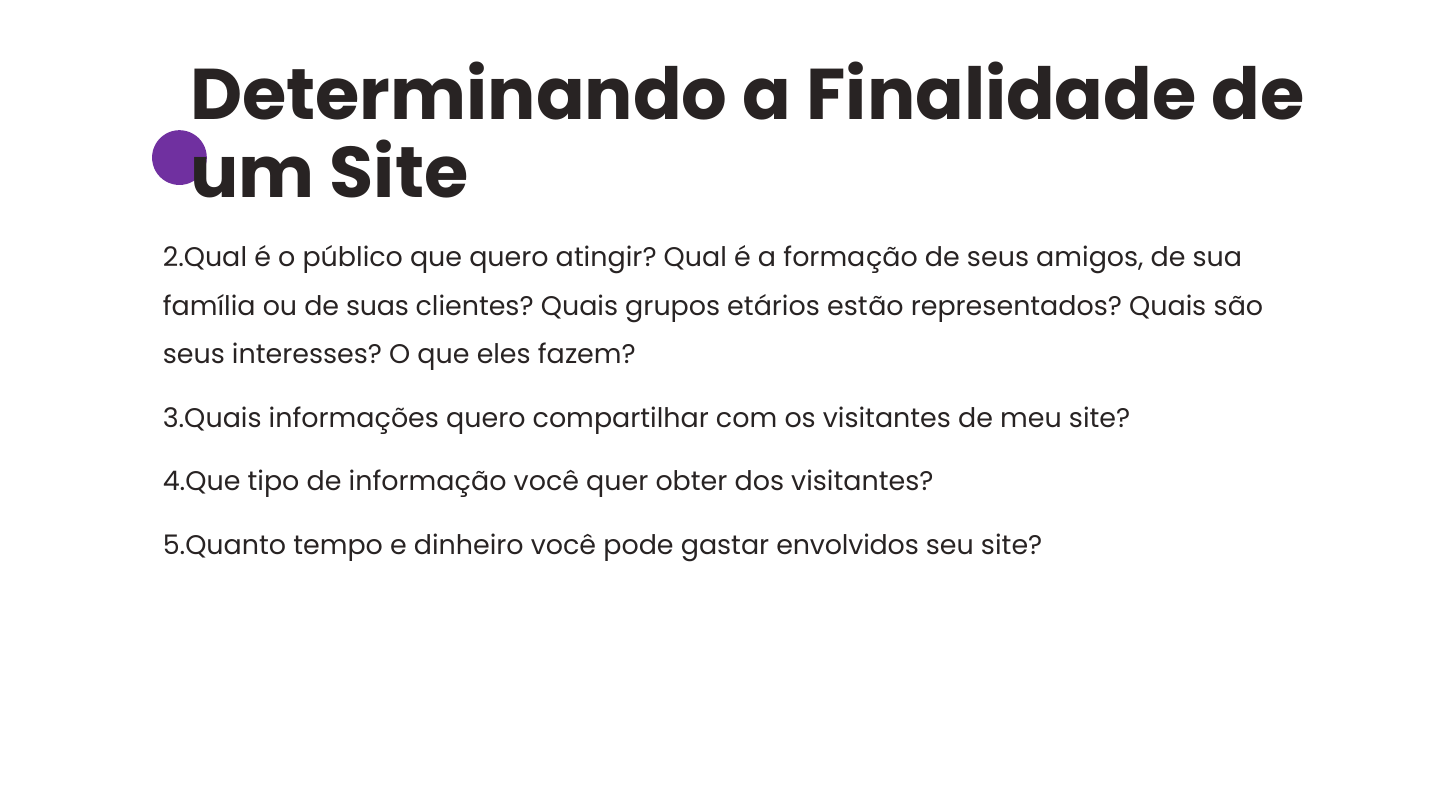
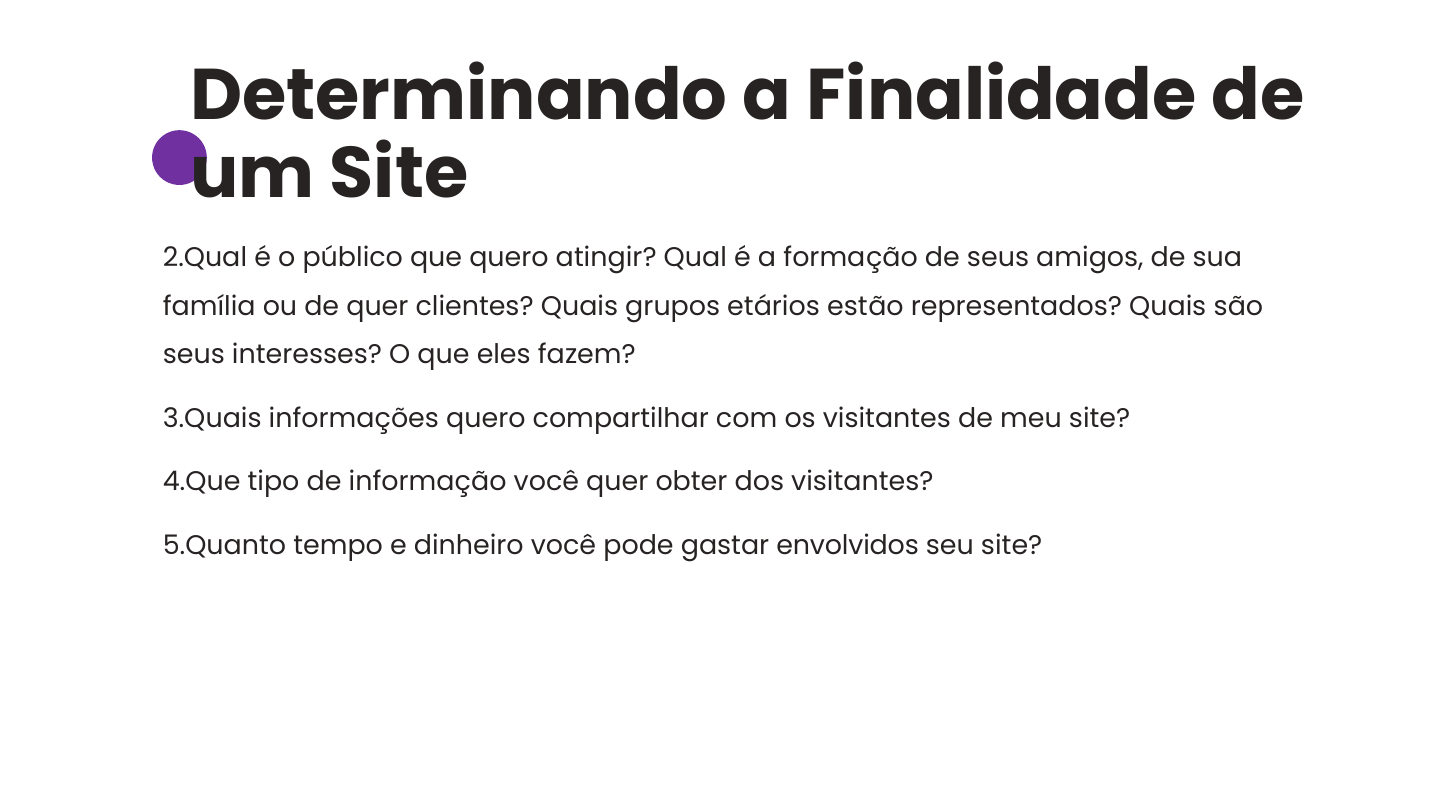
de suas: suas -> quer
